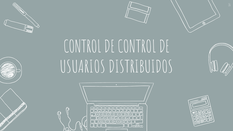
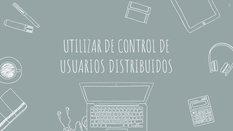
CONTROL at (82, 47): CONTROL -> UTILIZAR
